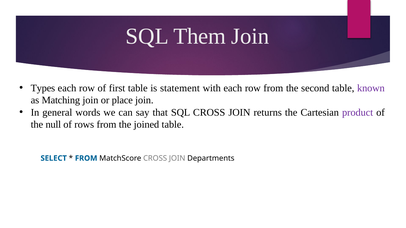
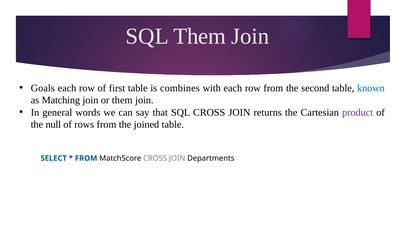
Types: Types -> Goals
statement: statement -> combines
known colour: purple -> blue
or place: place -> them
